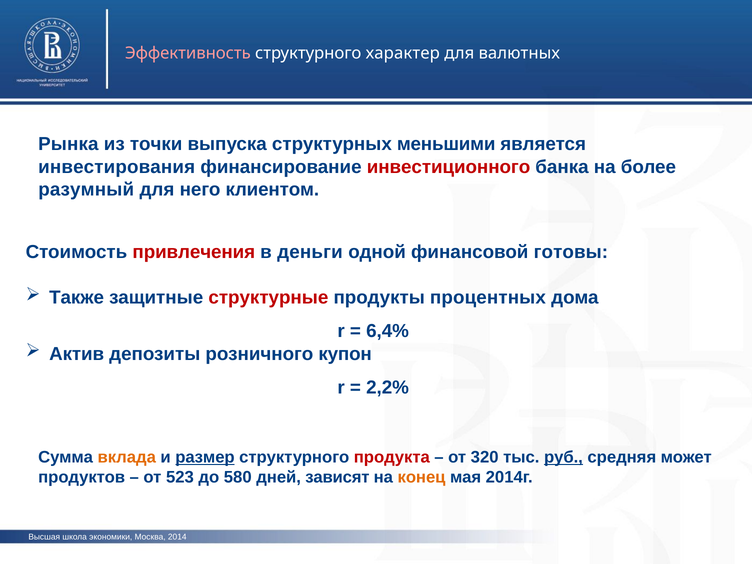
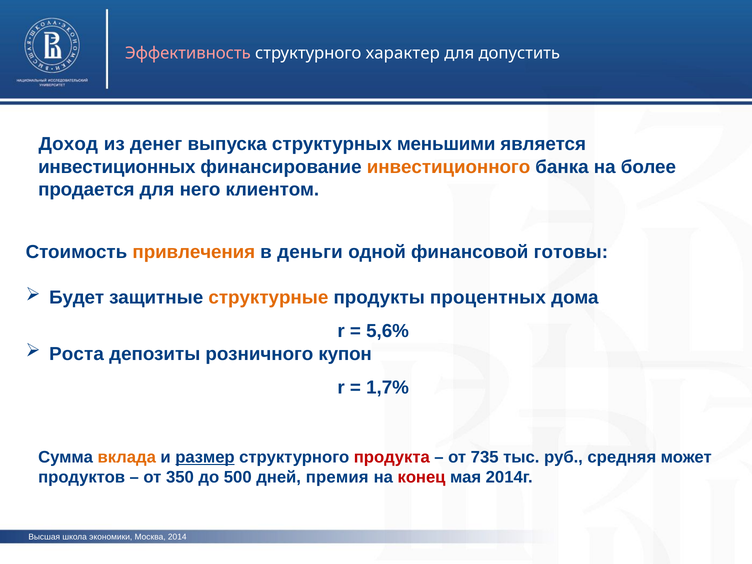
валютных: валютных -> допустить
Рынка: Рынка -> Доход
точки: точки -> денег
инвестирования: инвестирования -> инвестиционных
инвестиционного colour: red -> orange
разумный: разумный -> продается
привлечения colour: red -> orange
Также: Также -> Будет
структурные colour: red -> orange
6,4%: 6,4% -> 5,6%
Актив: Актив -> Роста
2,2%: 2,2% -> 1,7%
320: 320 -> 735
руб underline: present -> none
523: 523 -> 350
580: 580 -> 500
зависят: зависят -> премия
конец colour: orange -> red
